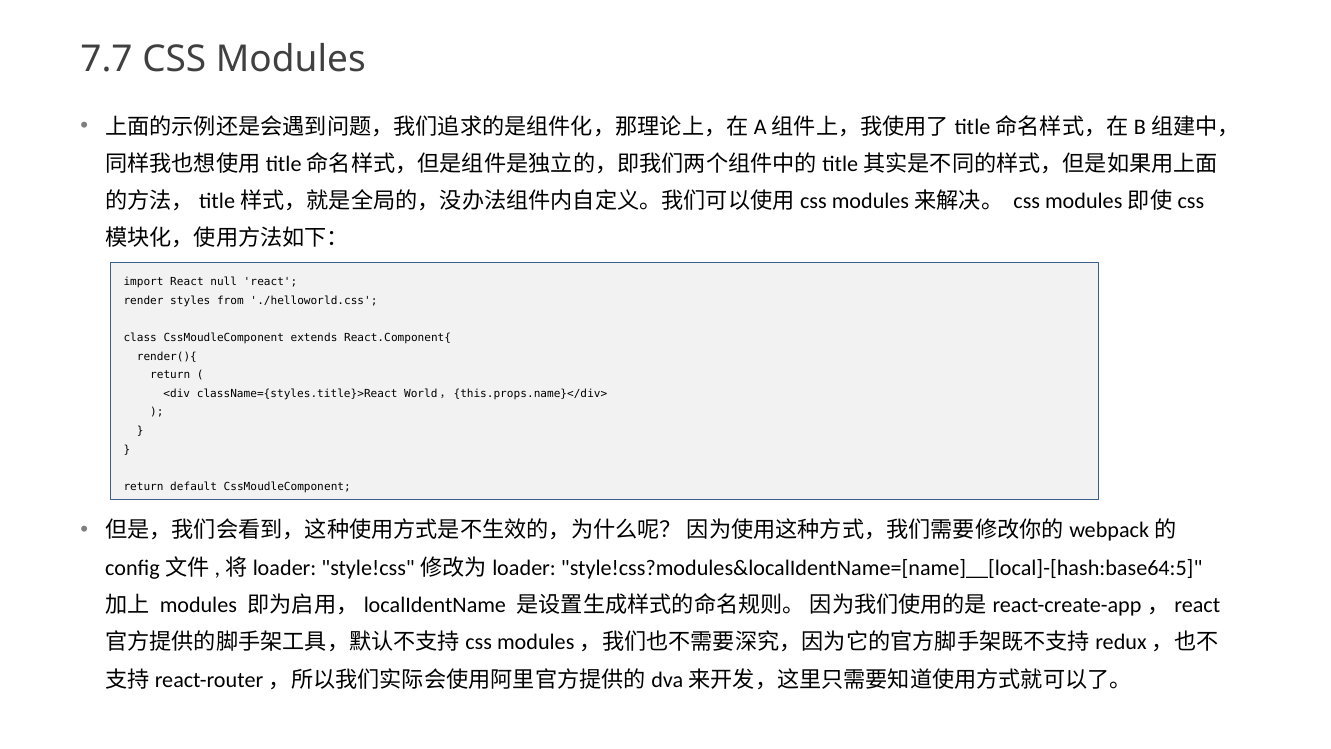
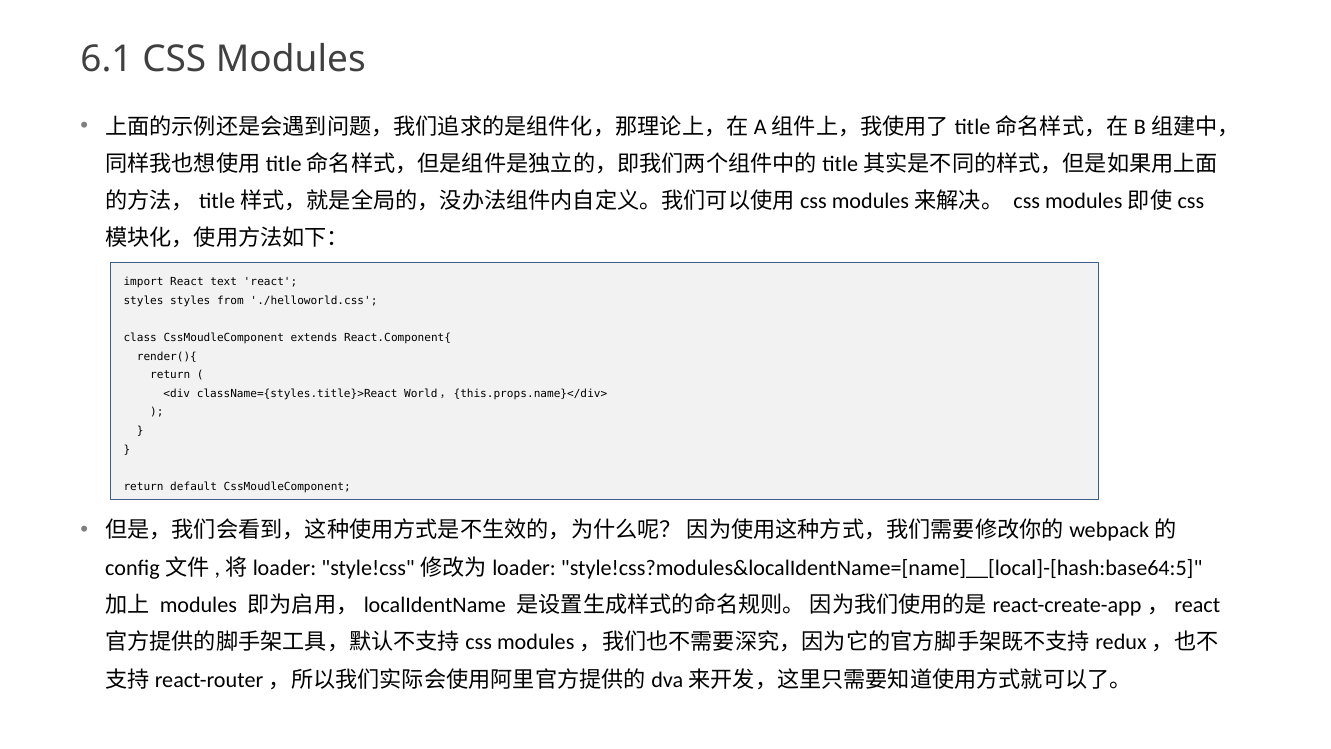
7.7: 7.7 -> 6.1
null: null -> text
render at (144, 301): render -> styles
